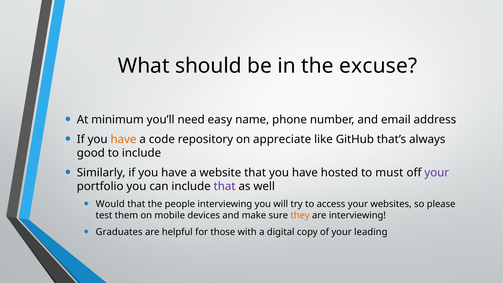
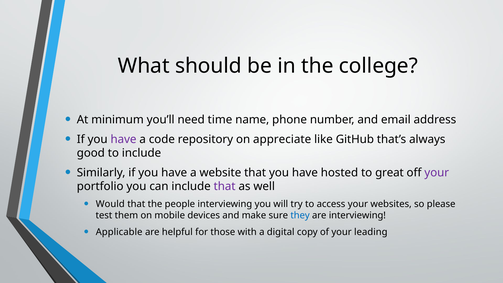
excuse: excuse -> college
easy: easy -> time
have at (124, 139) colour: orange -> purple
must: must -> great
they colour: orange -> blue
Graduates: Graduates -> Applicable
